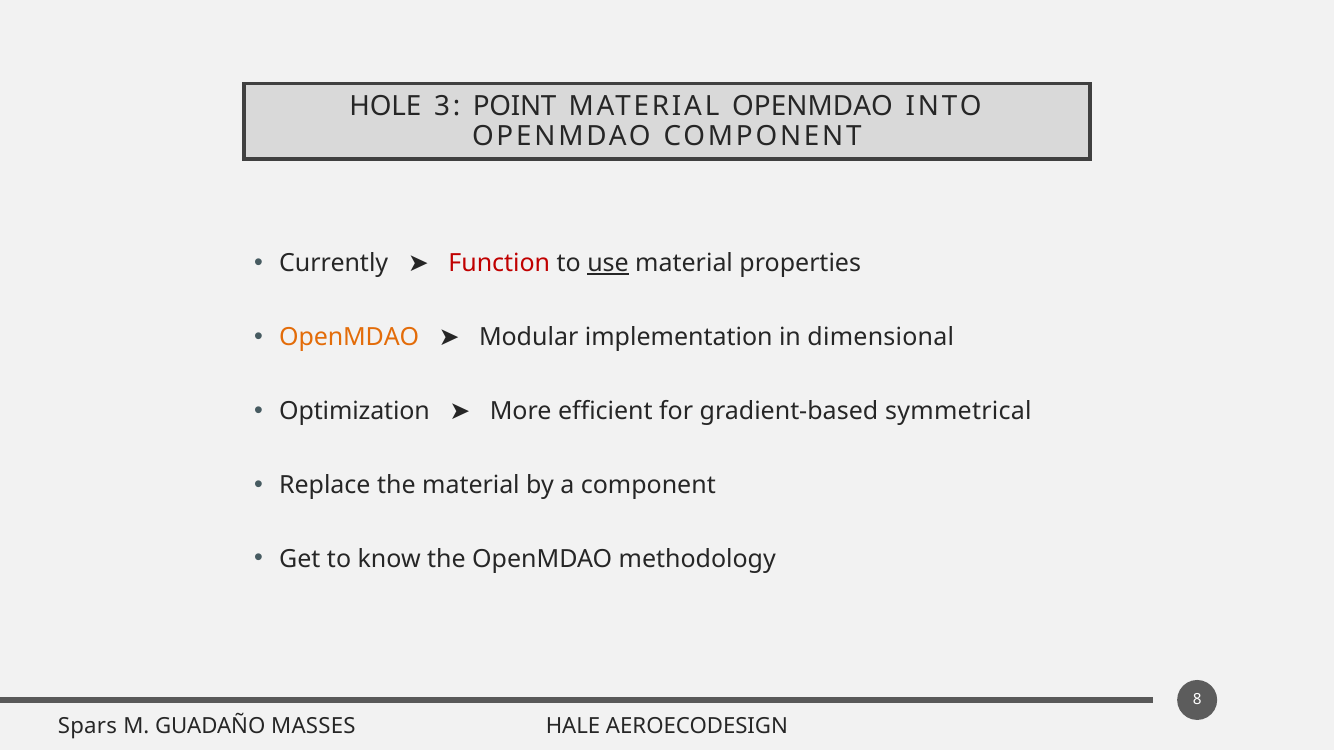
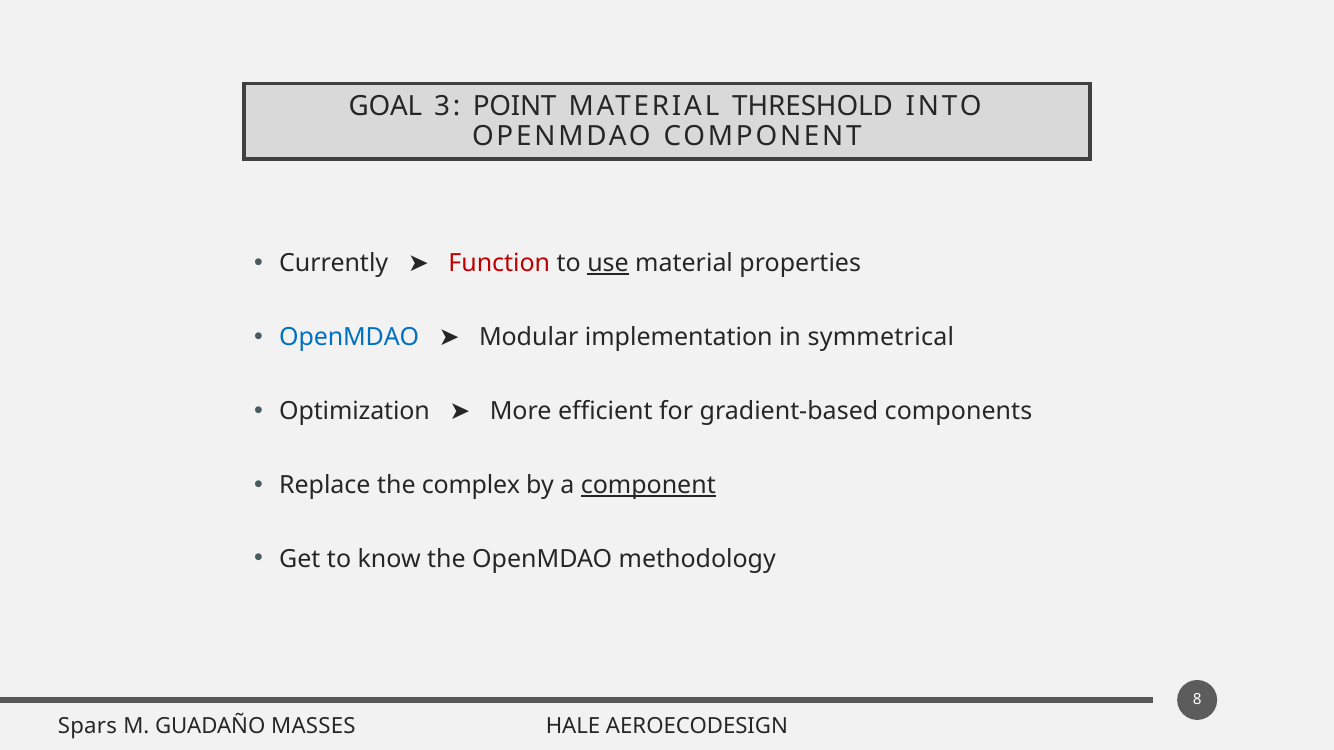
HOLE: HOLE -> GOAL
MATERIAL OPENMDAO: OPENMDAO -> THRESHOLD
OpenMDAO at (349, 337) colour: orange -> blue
dimensional: dimensional -> symmetrical
symmetrical: symmetrical -> components
the material: material -> complex
component at (648, 485) underline: none -> present
